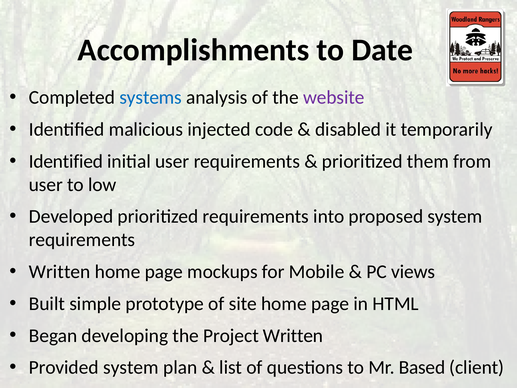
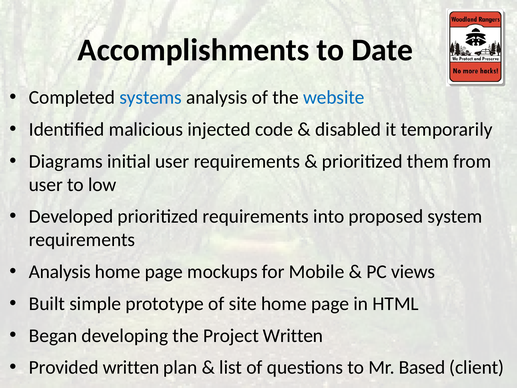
website colour: purple -> blue
Identified at (66, 161): Identified -> Diagrams
Written at (60, 272): Written -> Analysis
Provided system: system -> written
